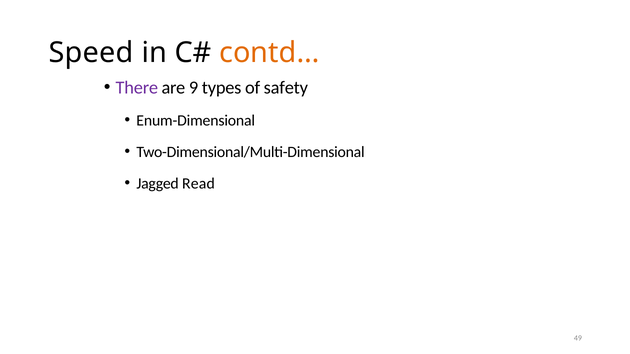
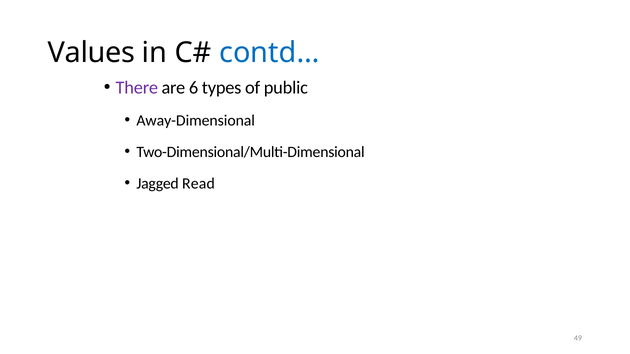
Speed: Speed -> Values
contd… colour: orange -> blue
9: 9 -> 6
safety: safety -> public
Enum-Dimensional: Enum-Dimensional -> Away-Dimensional
